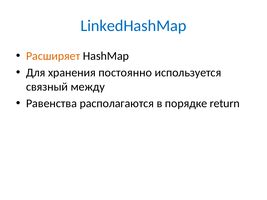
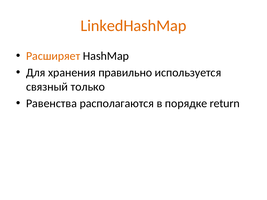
LinkedHashMap colour: blue -> orange
постоянно: постоянно -> правильно
между: между -> только
